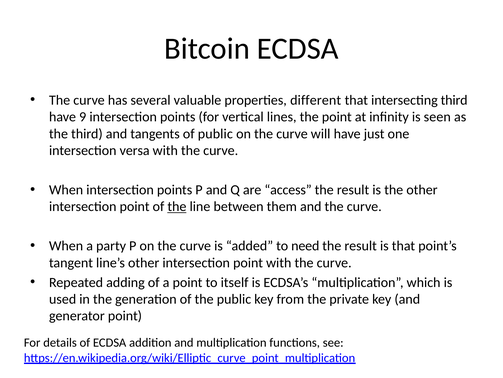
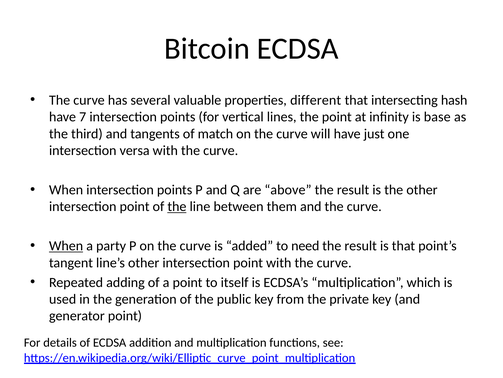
intersecting third: third -> hash
9: 9 -> 7
seen: seen -> base
of public: public -> match
access: access -> above
When at (66, 245) underline: none -> present
